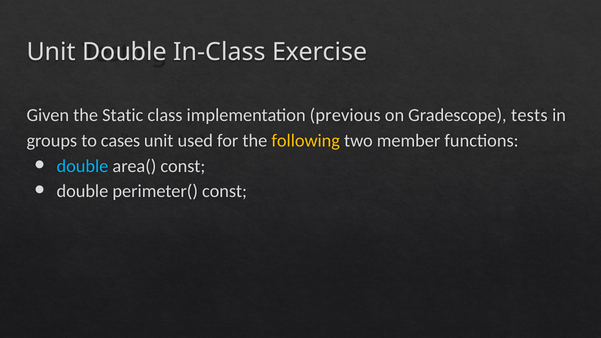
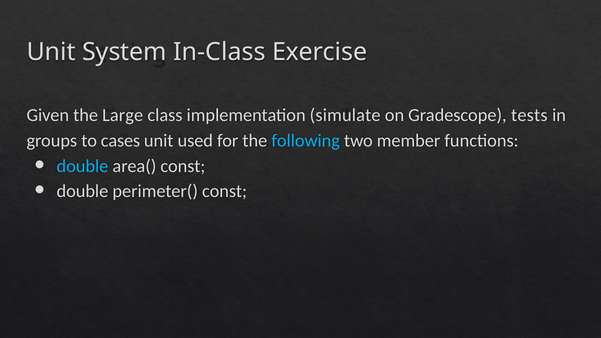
Unit Double: Double -> System
Static: Static -> Large
previous: previous -> simulate
following colour: yellow -> light blue
